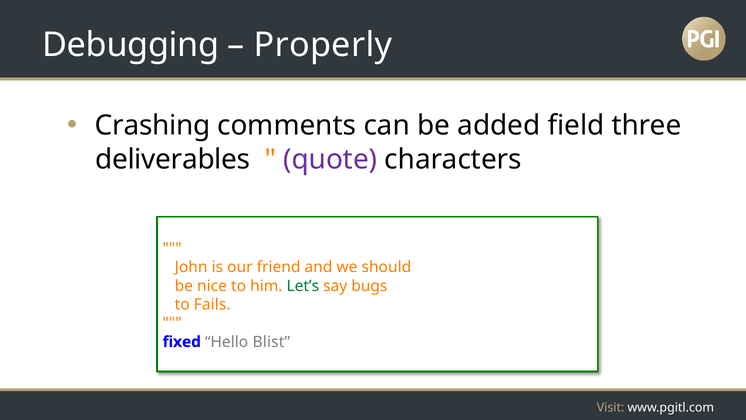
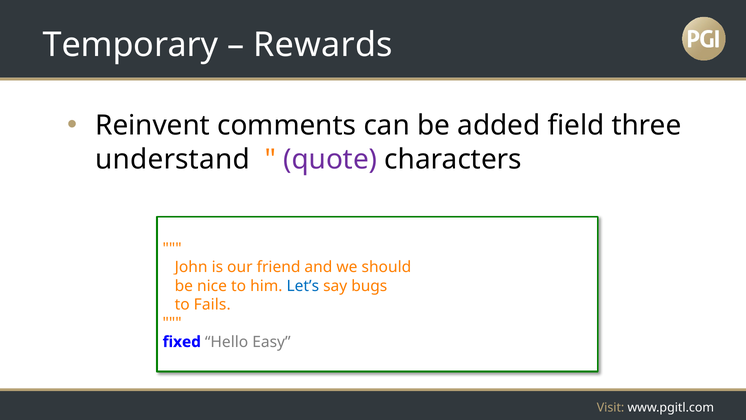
Debugging: Debugging -> Temporary
Properly: Properly -> Rewards
Crashing: Crashing -> Reinvent
deliverables: deliverables -> understand
Let’s colour: green -> blue
Blist: Blist -> Easy
